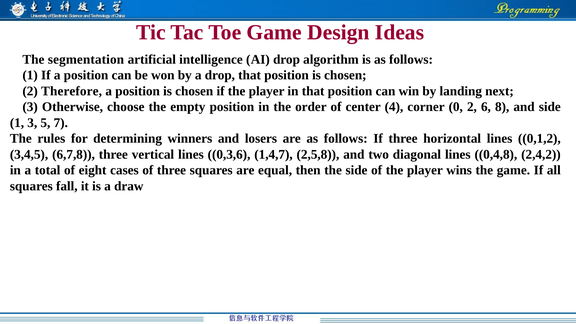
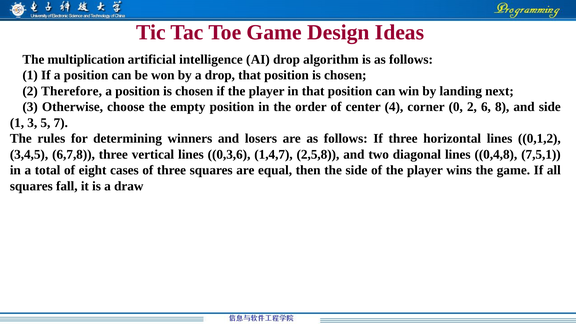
segmentation: segmentation -> multiplication
2,4,2: 2,4,2 -> 7,5,1
